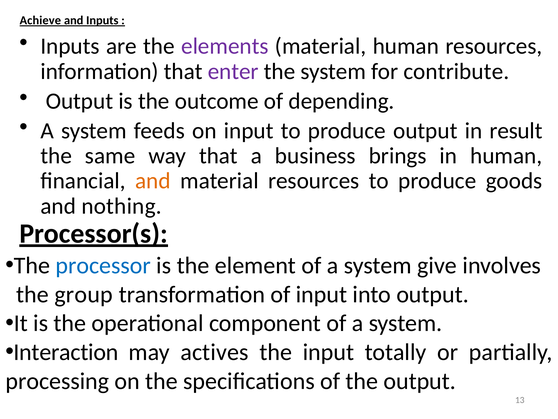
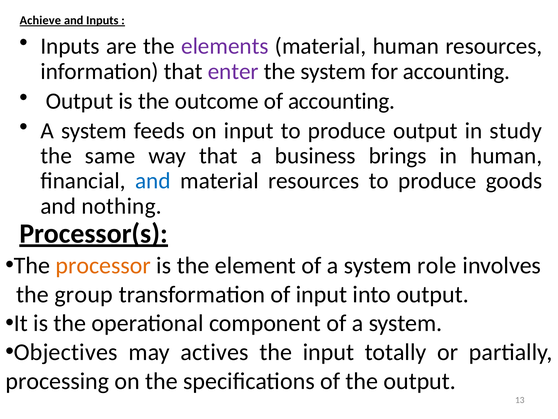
for contribute: contribute -> accounting
of depending: depending -> accounting
result: result -> study
and at (153, 181) colour: orange -> blue
processor colour: blue -> orange
give: give -> role
Interaction: Interaction -> Objectives
